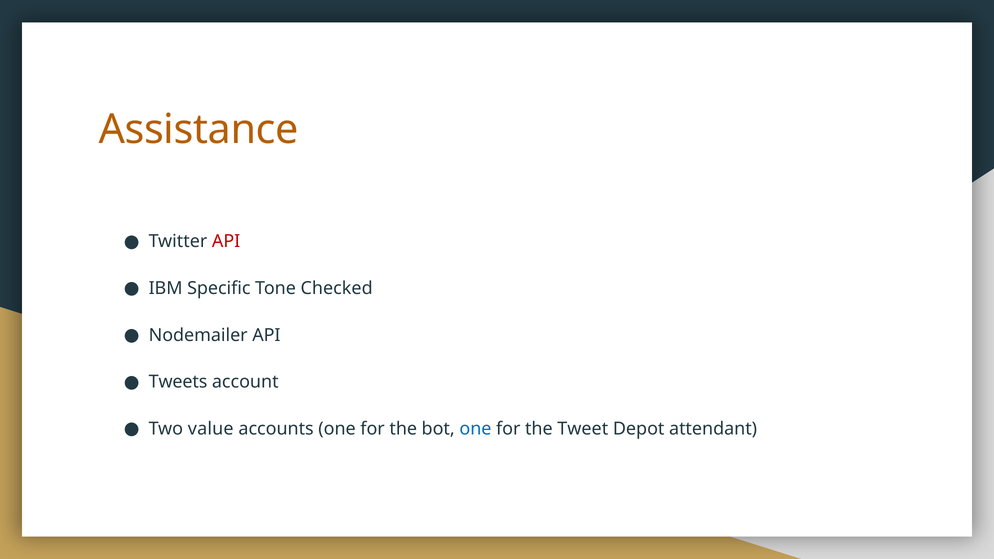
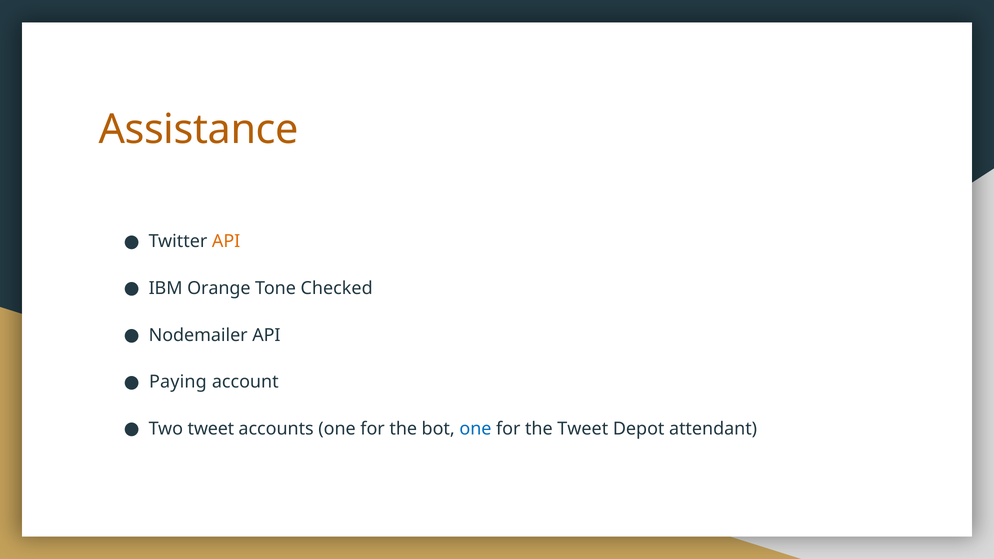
API at (226, 242) colour: red -> orange
Specific: Specific -> Orange
Tweets: Tweets -> Paying
Two value: value -> tweet
